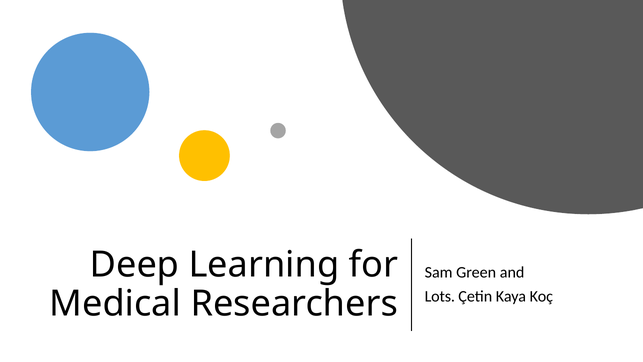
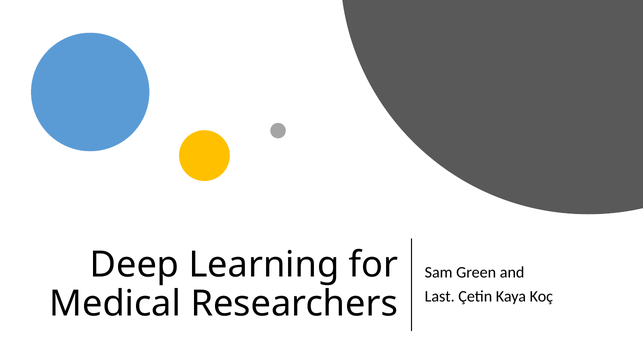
Lots: Lots -> Last
